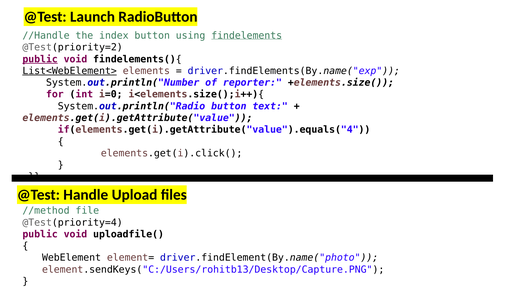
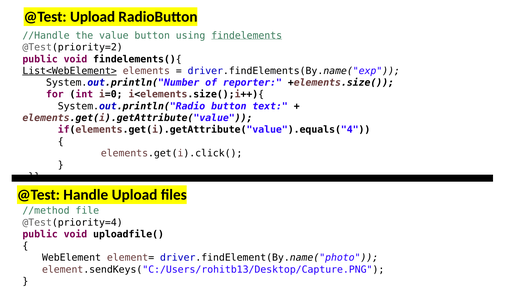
@Test Launch: Launch -> Upload
index: index -> value
public at (40, 59) underline: present -> none
